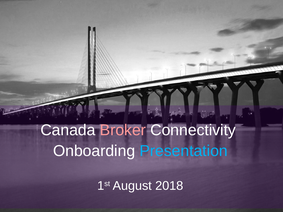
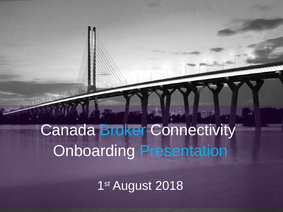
Broker colour: pink -> light blue
